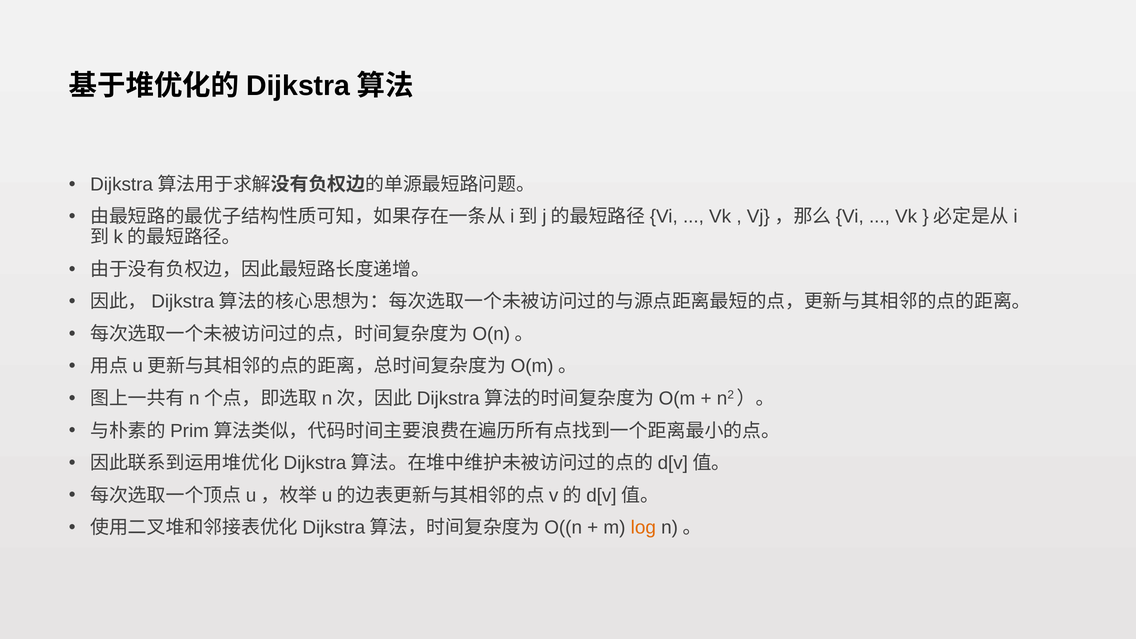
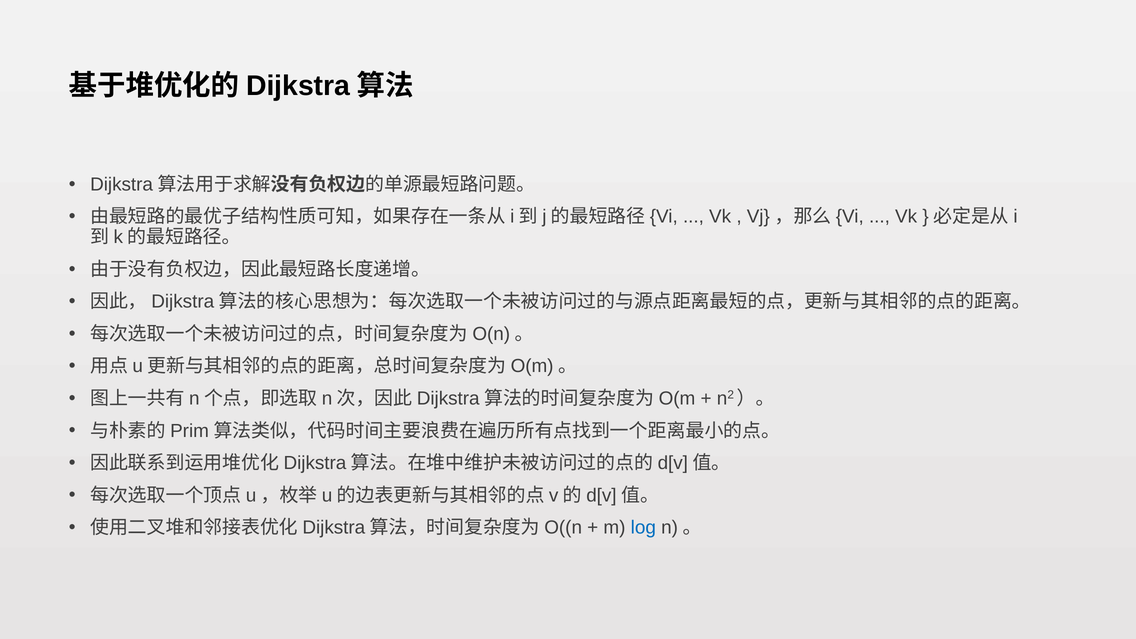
log colour: orange -> blue
